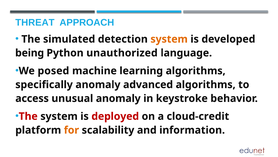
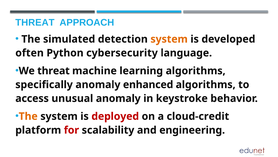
being: being -> often
unauthorized: unauthorized -> cybersecurity
We posed: posed -> threat
advanced: advanced -> enhanced
The at (28, 116) colour: red -> orange
for colour: orange -> red
information: information -> engineering
